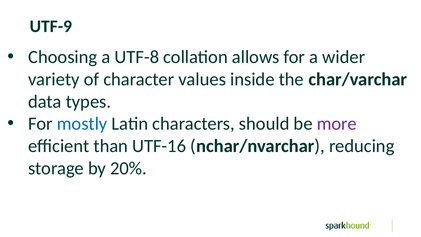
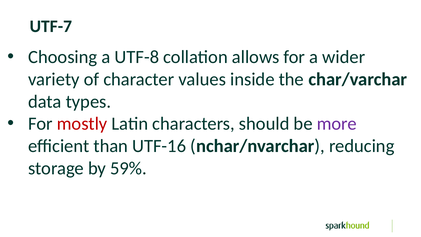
UTF-9: UTF-9 -> UTF-7
mostly colour: blue -> red
20%: 20% -> 59%
